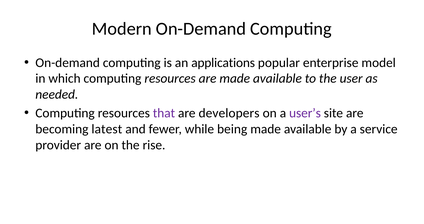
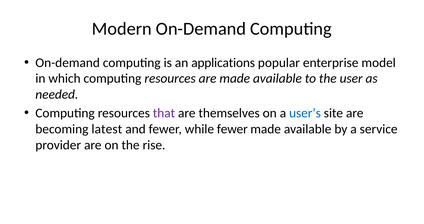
developers: developers -> themselves
user’s colour: purple -> blue
while being: being -> fewer
